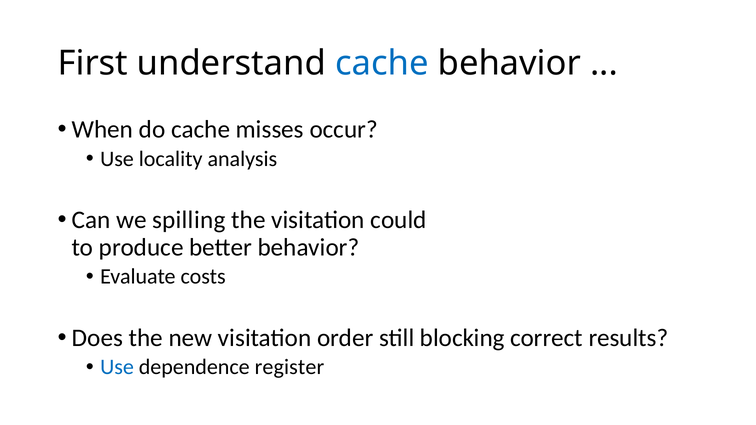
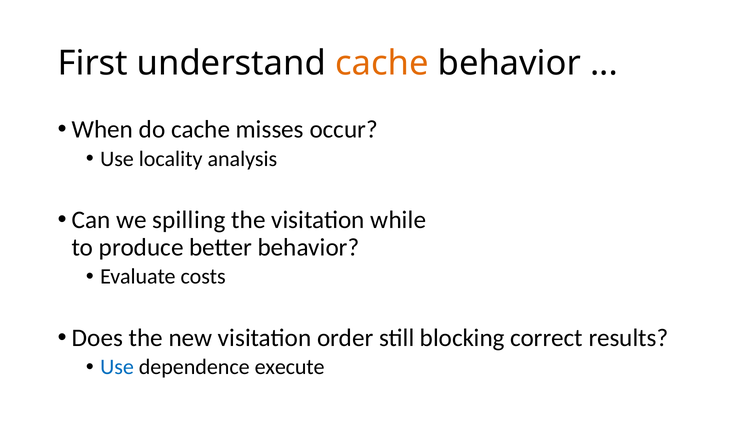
cache at (382, 64) colour: blue -> orange
could: could -> while
register: register -> execute
